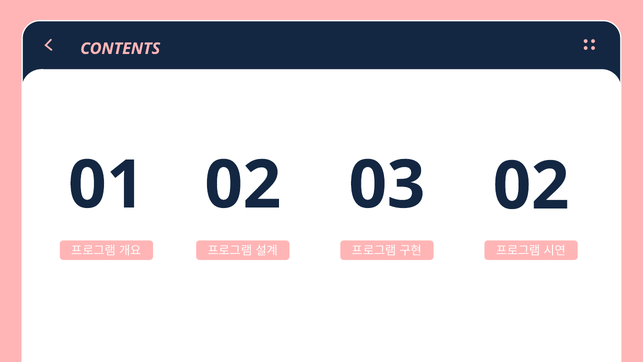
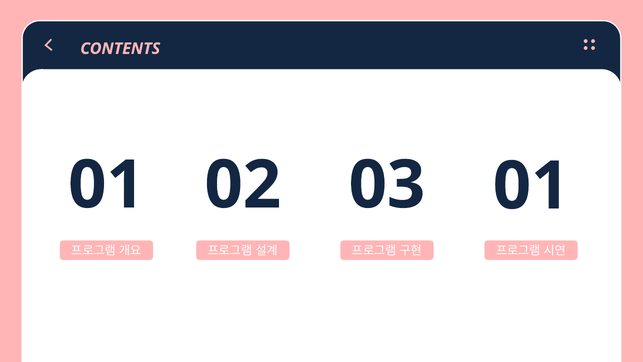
03 02: 02 -> 01
